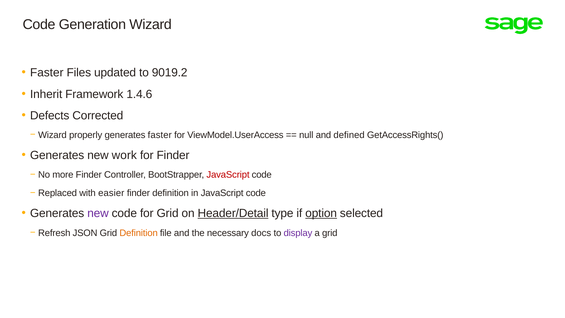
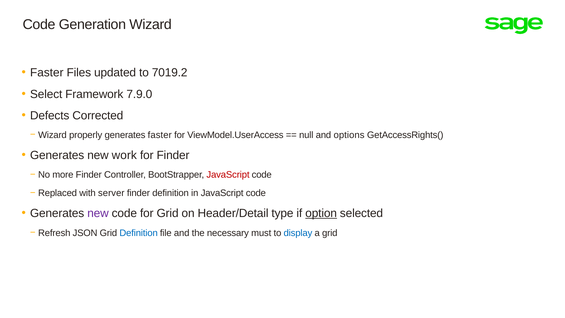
9019.2: 9019.2 -> 7019.2
Inherit: Inherit -> Select
1.4.6: 1.4.6 -> 7.9.0
defined: defined -> options
easier: easier -> server
Header/Detail underline: present -> none
Definition at (139, 233) colour: orange -> blue
docs: docs -> must
display colour: purple -> blue
